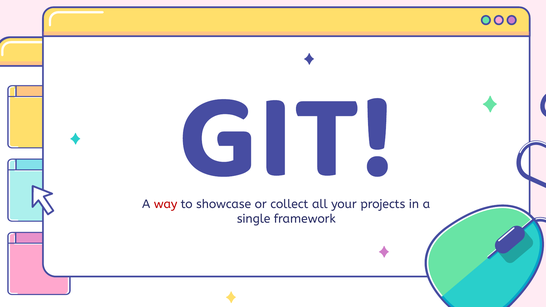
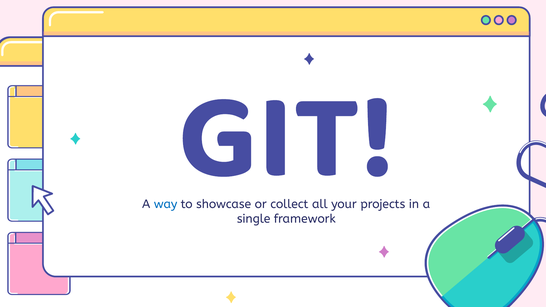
way colour: red -> blue
